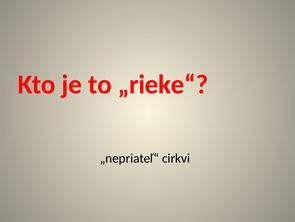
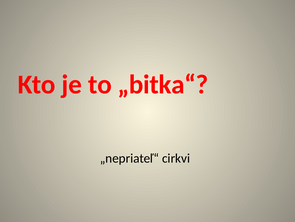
„rieke“: „rieke“ -> „bitka“
